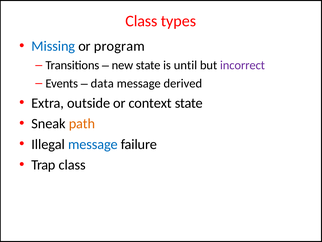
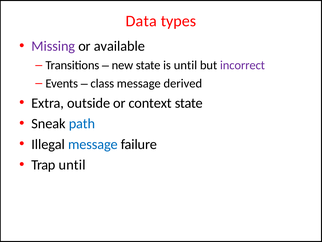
Class at (141, 21): Class -> Data
Missing colour: blue -> purple
program: program -> available
data: data -> class
path colour: orange -> blue
Trap class: class -> until
